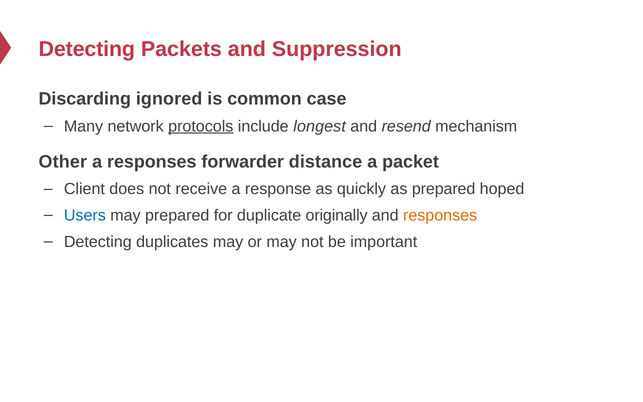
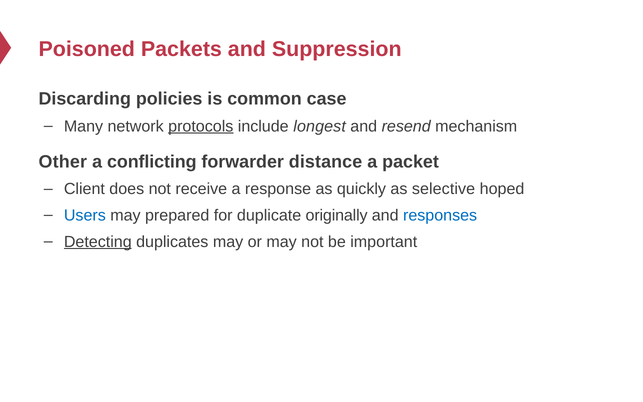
Detecting at (87, 49): Detecting -> Poisoned
ignored: ignored -> policies
a responses: responses -> conflicting
as prepared: prepared -> selective
responses at (440, 215) colour: orange -> blue
Detecting at (98, 242) underline: none -> present
